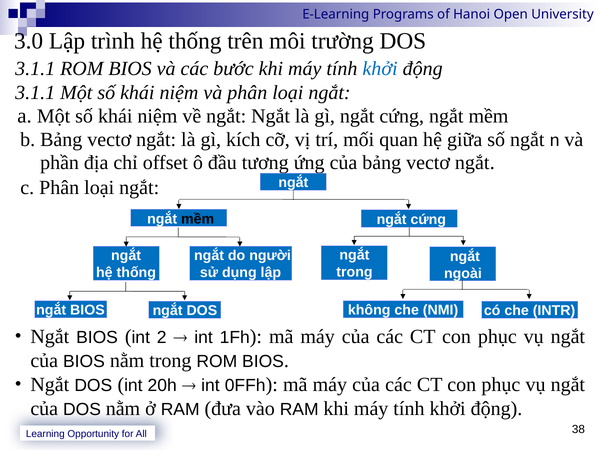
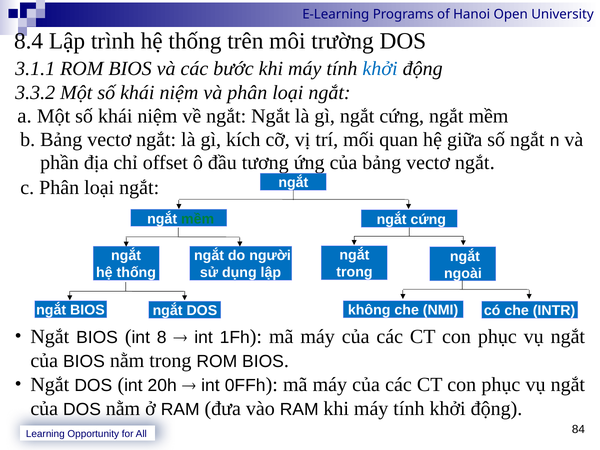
3.0: 3.0 -> 8.4
3.1.1 at (35, 93): 3.1.1 -> 3.3.2
mềm at (198, 219) colour: black -> green
2: 2 -> 8
38: 38 -> 84
